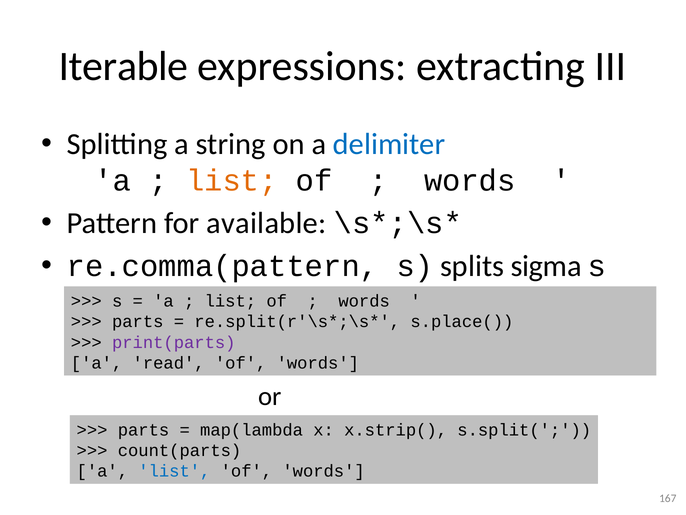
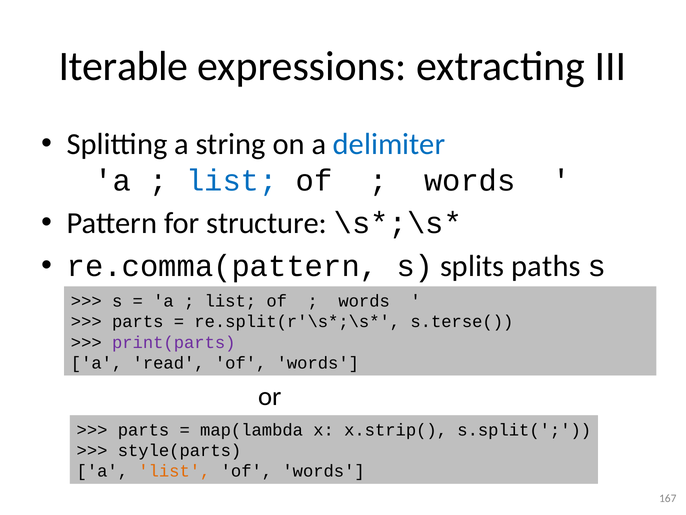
list at (232, 181) colour: orange -> blue
available: available -> structure
sigma: sigma -> paths
s.place(: s.place( -> s.terse(
count(parts: count(parts -> style(parts
list at (174, 471) colour: blue -> orange
